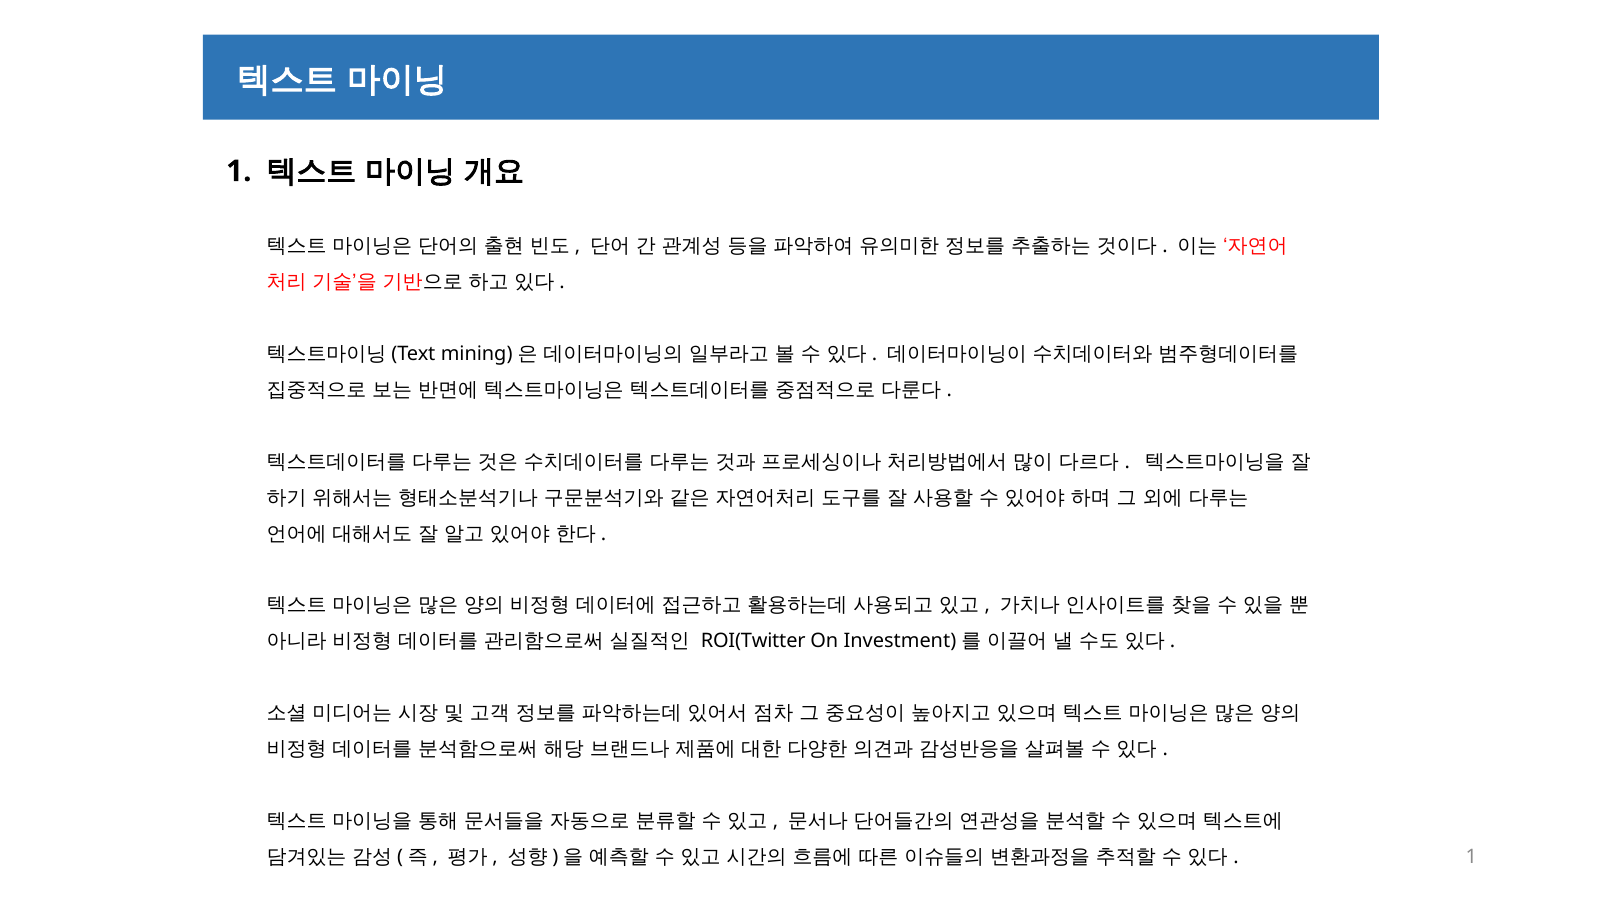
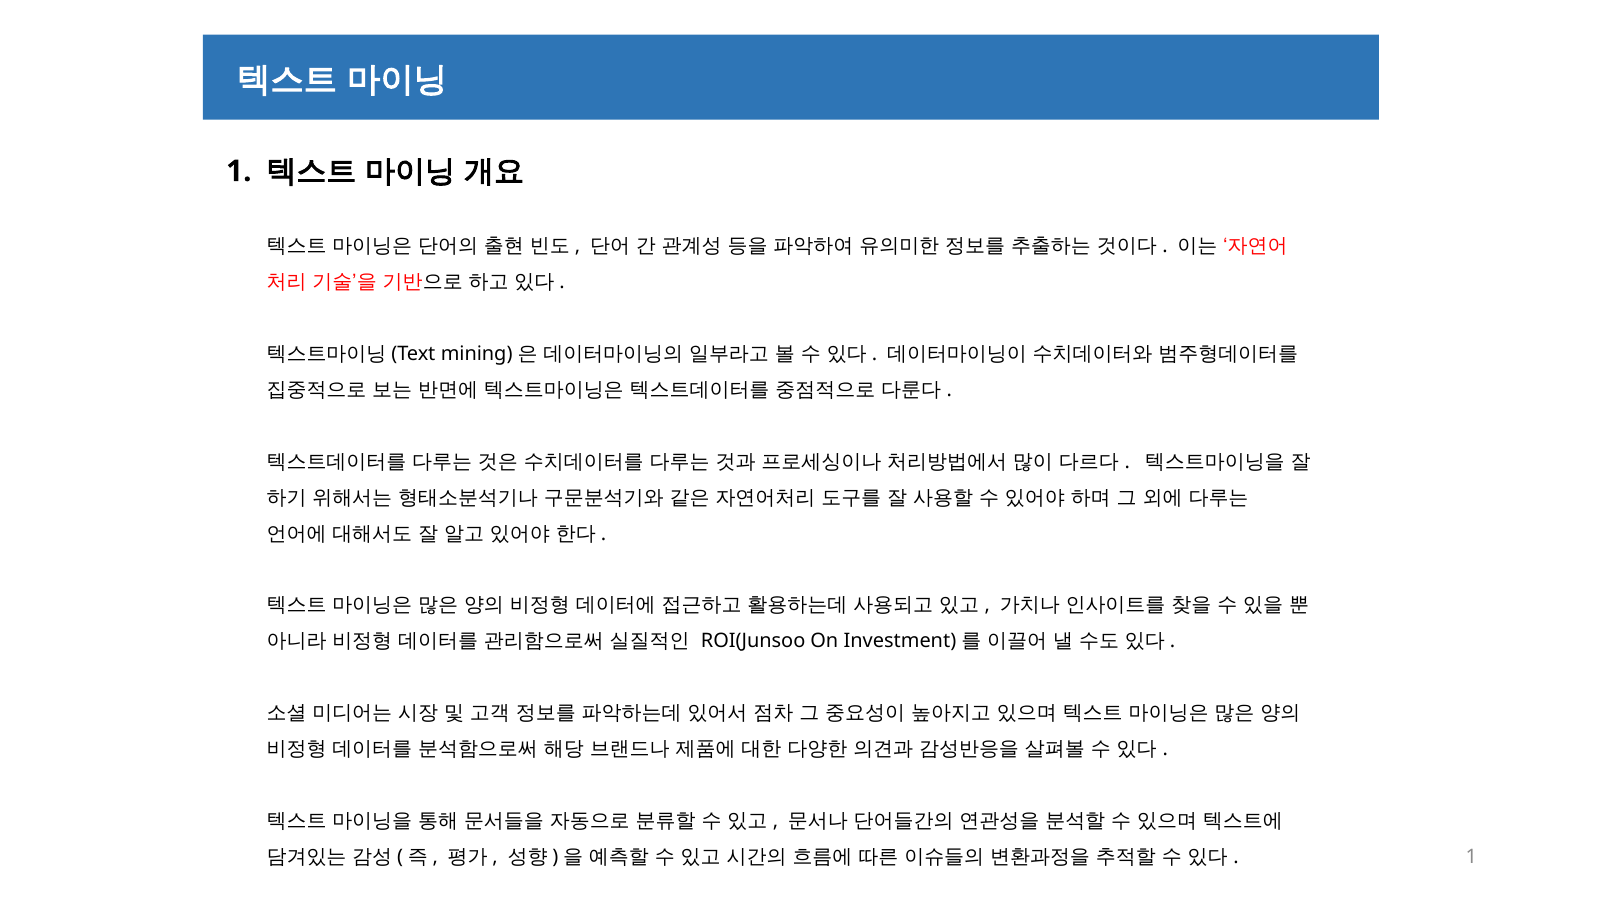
ROI(Twitter: ROI(Twitter -> ROI(Junsoo
